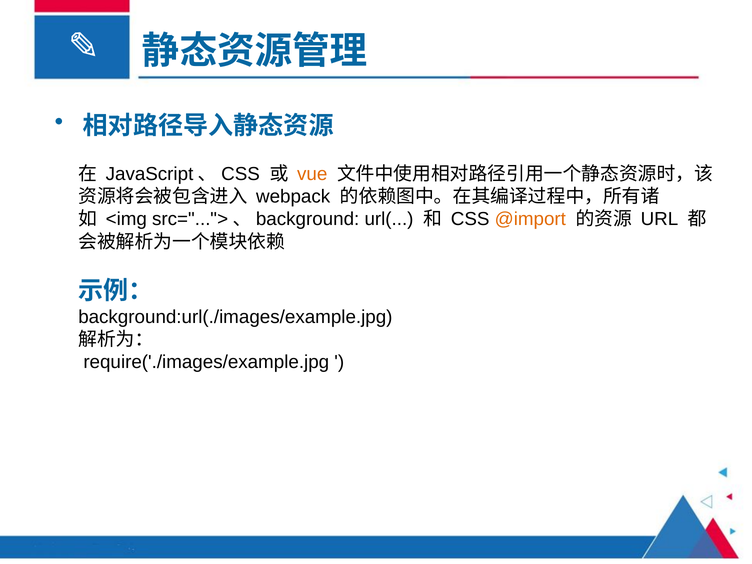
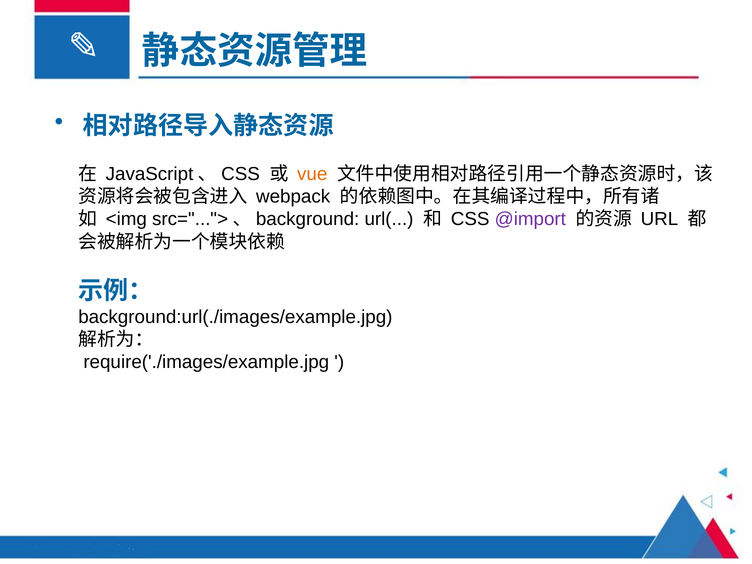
@import colour: orange -> purple
